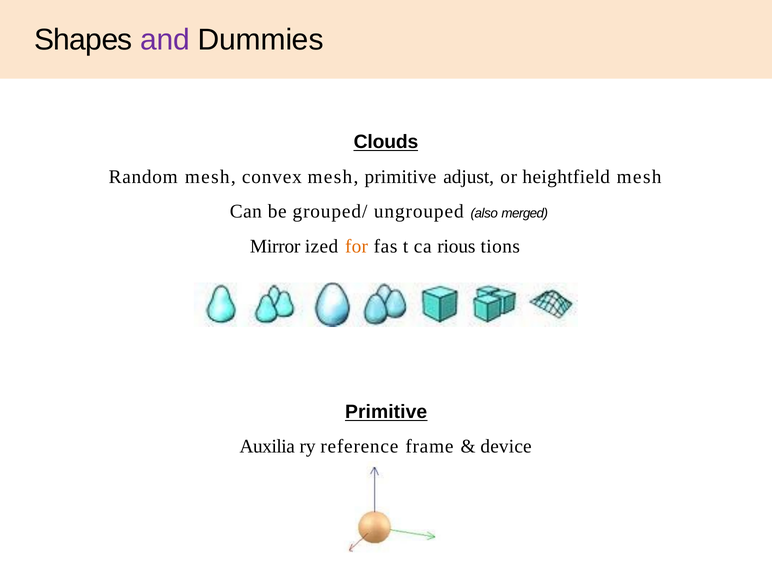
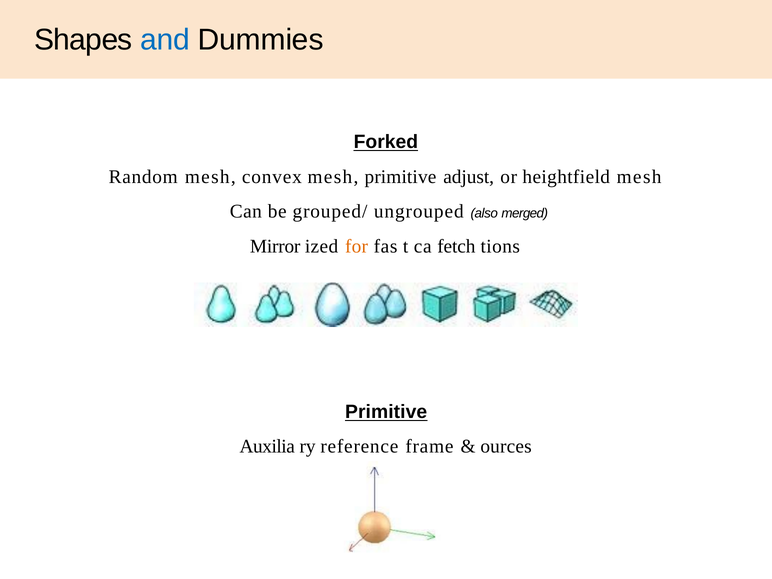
and colour: purple -> blue
Clouds: Clouds -> Forked
rious: rious -> fetch
device: device -> ources
